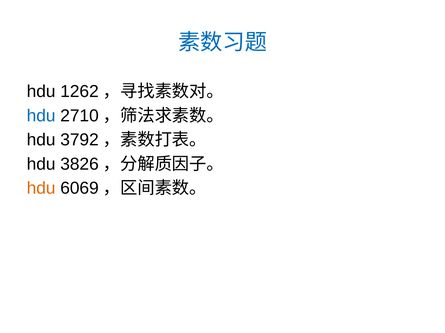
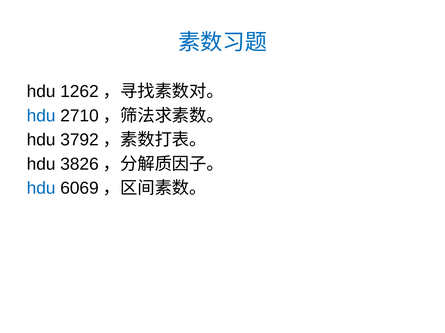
hdu at (41, 189) colour: orange -> blue
